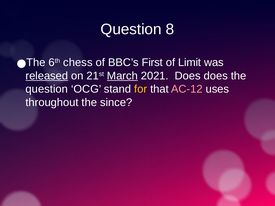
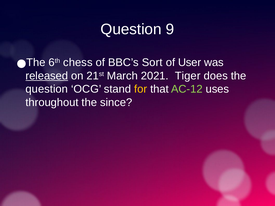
8: 8 -> 9
First: First -> Sort
Limit: Limit -> User
March underline: present -> none
2021 Does: Does -> Tiger
AC-12 colour: pink -> light green
